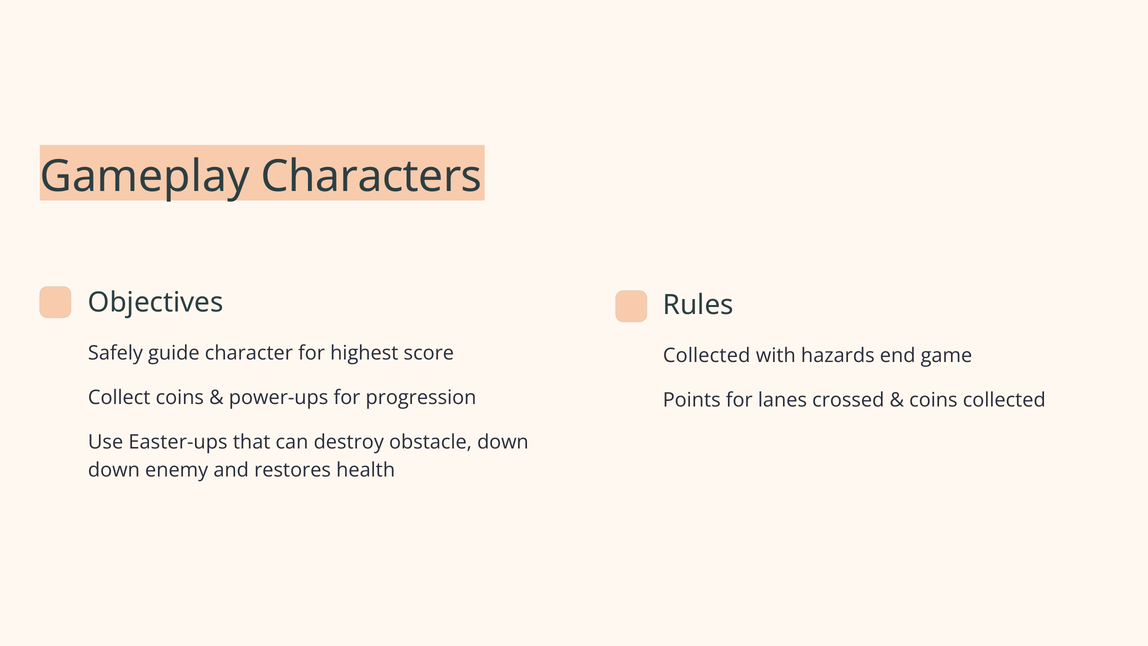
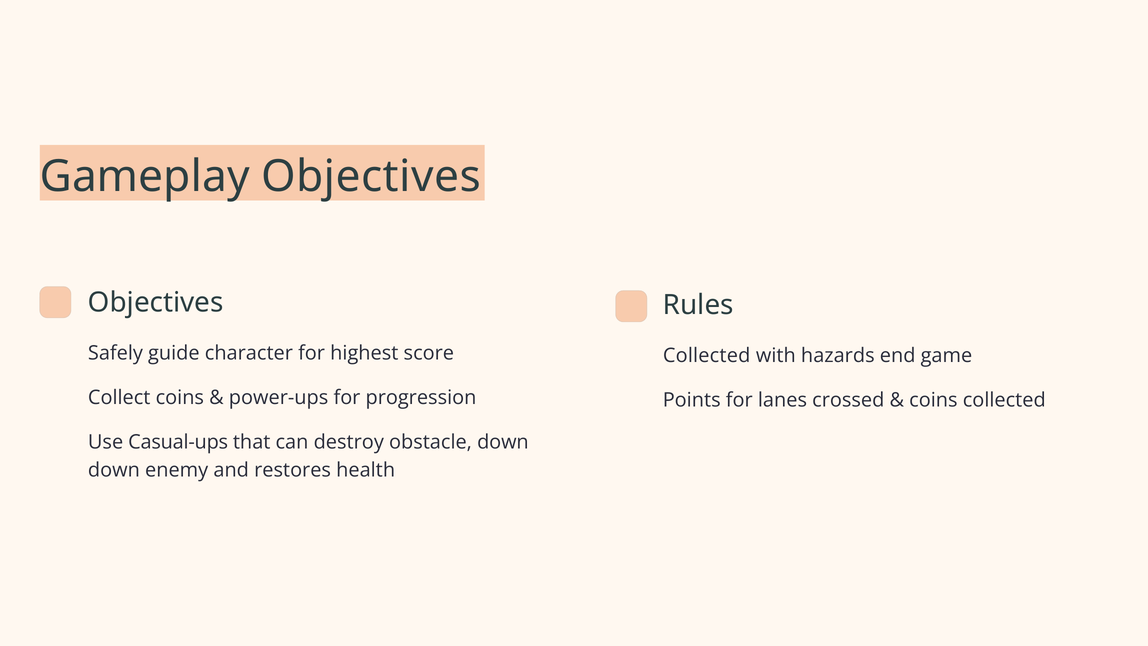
Gameplay Characters: Characters -> Objectives
Easter-ups: Easter-ups -> Casual-ups
